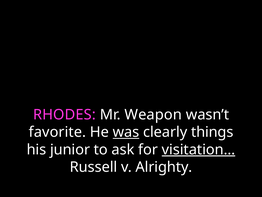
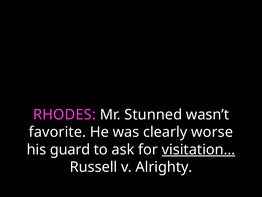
Weapon: Weapon -> Stunned
was underline: present -> none
things: things -> worse
junior: junior -> guard
